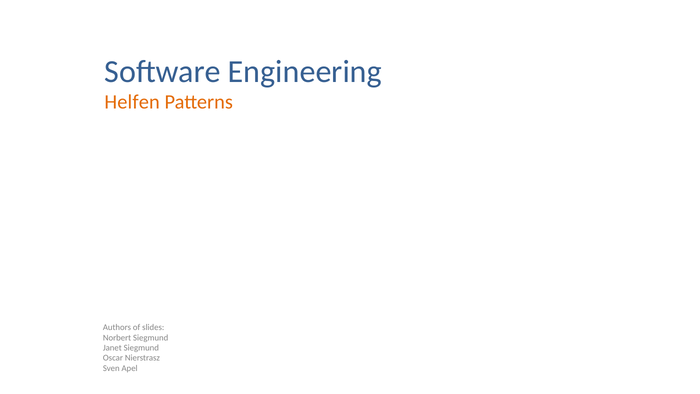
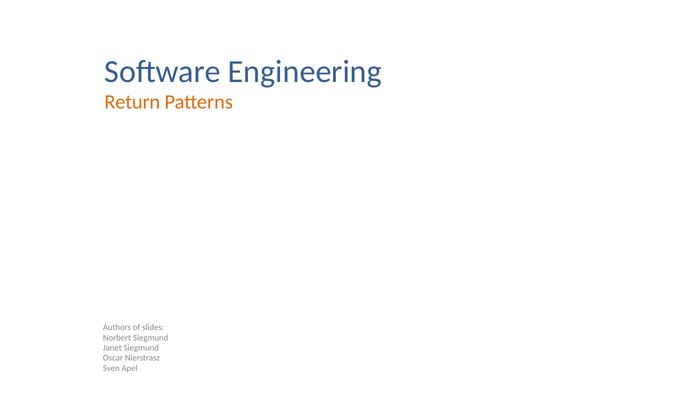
Helfen: Helfen -> Return
